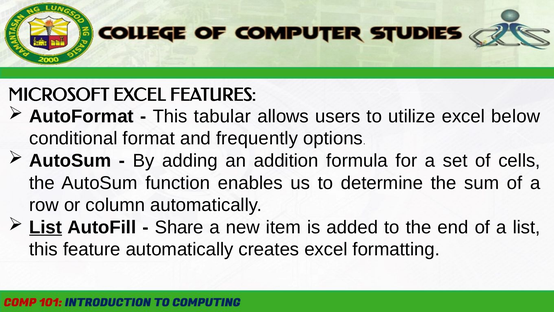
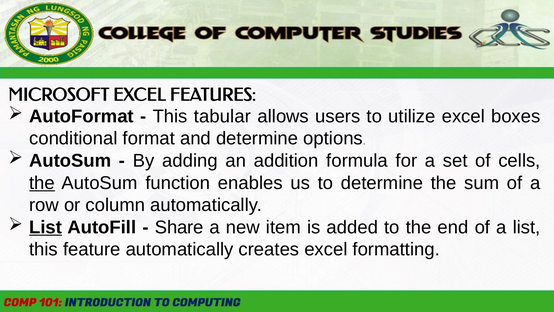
below: below -> boxes
and frequently: frequently -> determine
the at (42, 183) underline: none -> present
